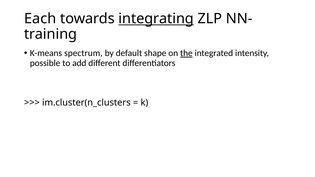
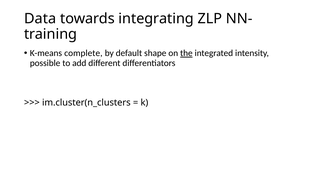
Each: Each -> Data
integrating underline: present -> none
spectrum: spectrum -> complete
